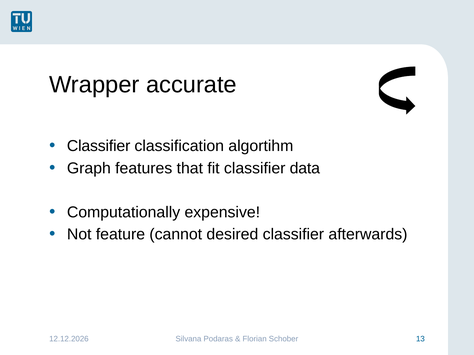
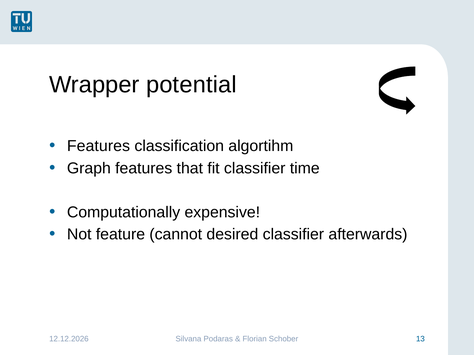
accurate: accurate -> potential
Classifier at (99, 146): Classifier -> Features
data: data -> time
